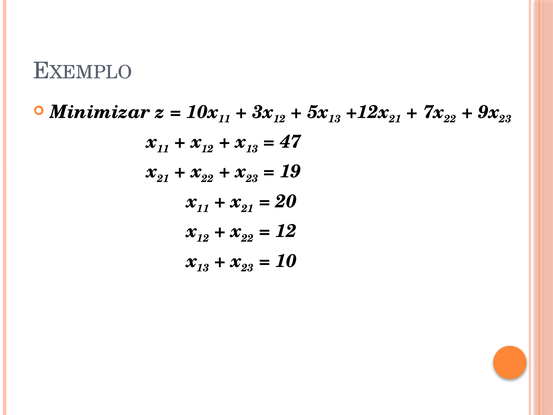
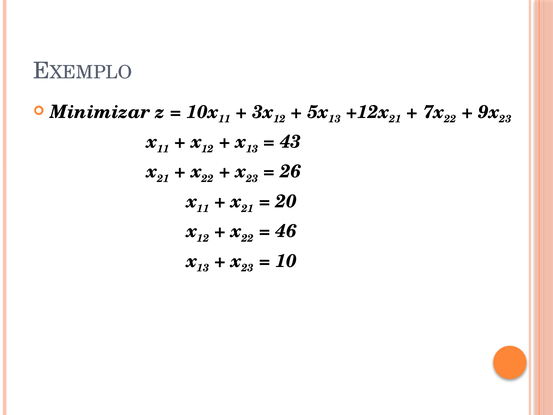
47: 47 -> 43
19: 19 -> 26
12 at (286, 231): 12 -> 46
